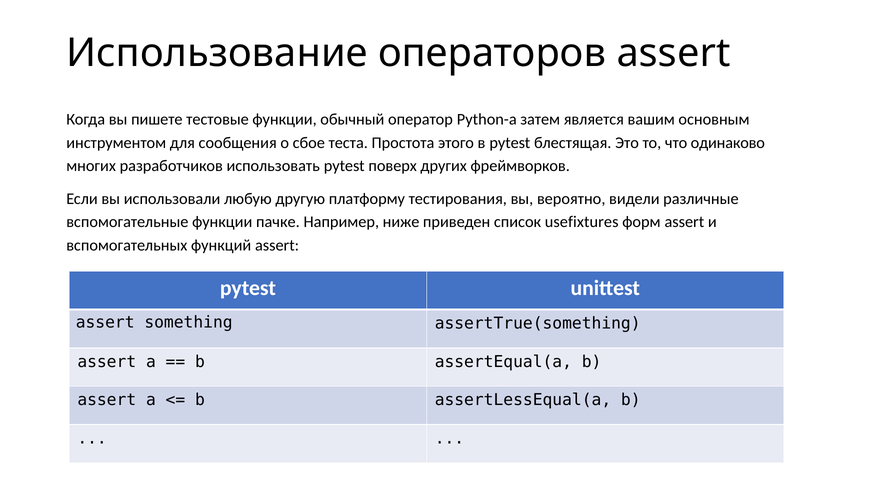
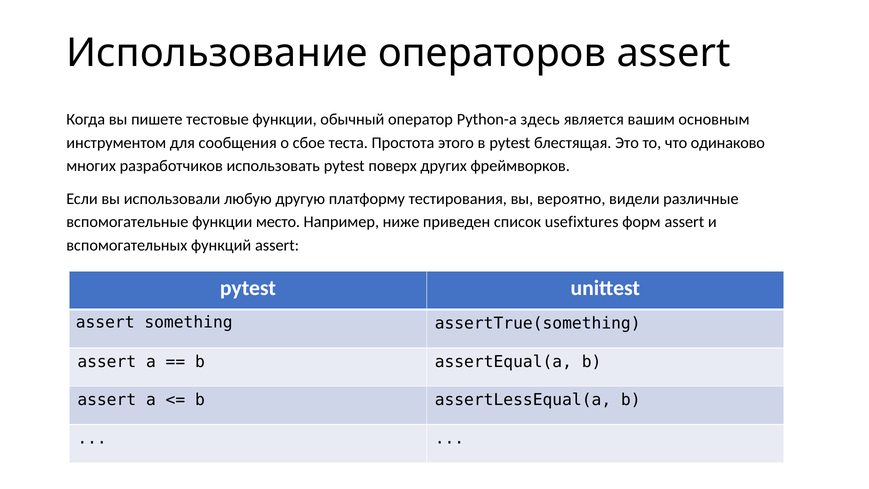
затем: затем -> здесь
пачке: пачке -> место
